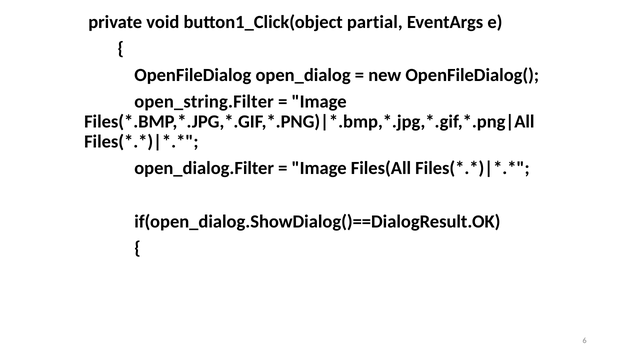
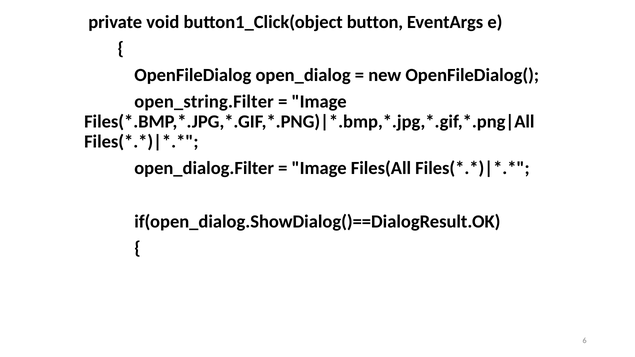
partial: partial -> button
